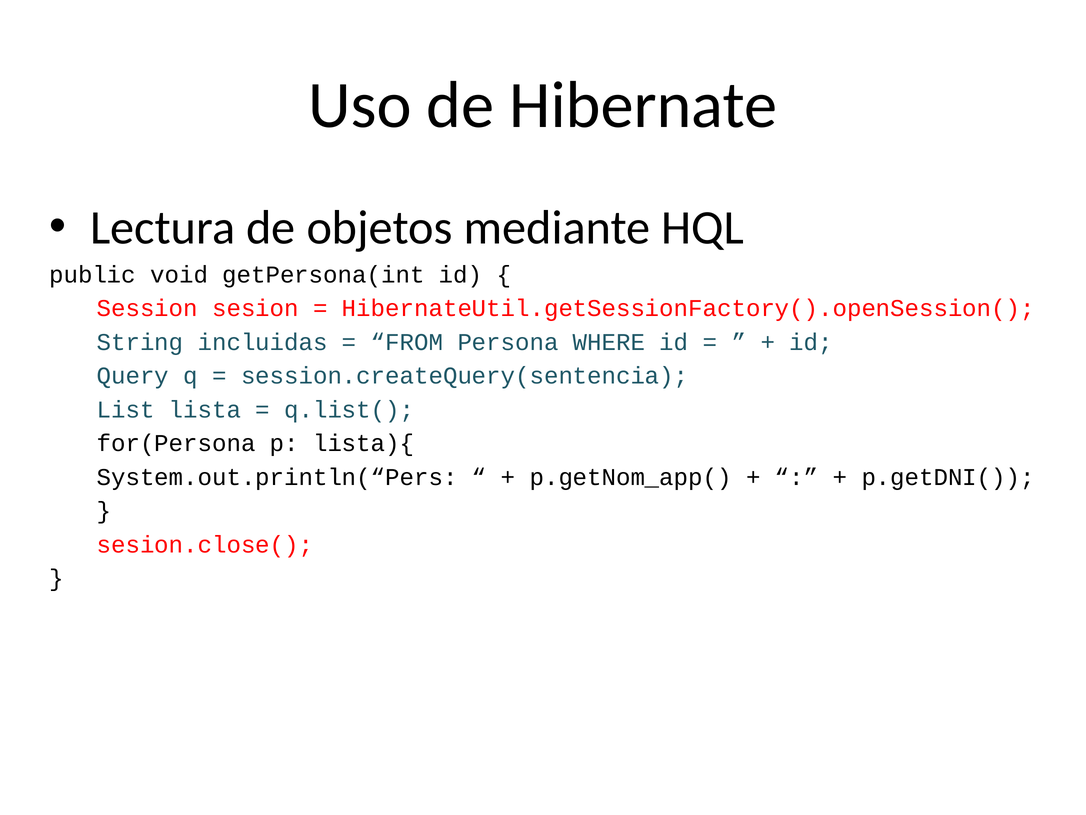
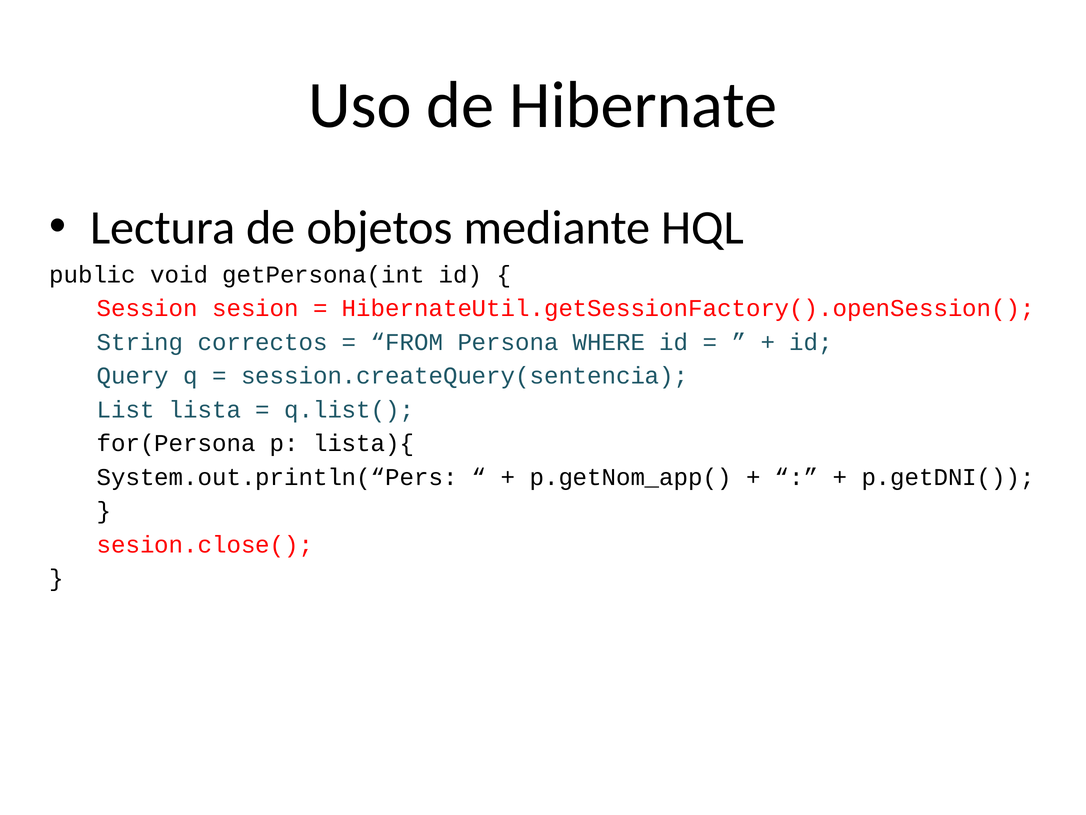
incluidas: incluidas -> correctos
